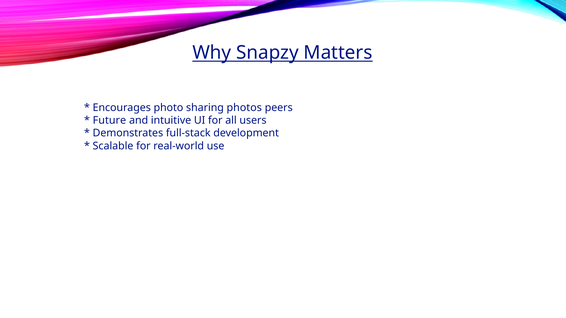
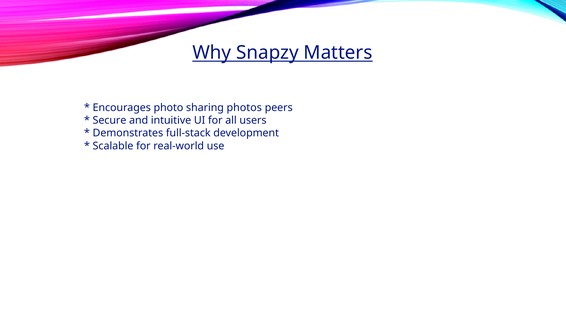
Future: Future -> Secure
